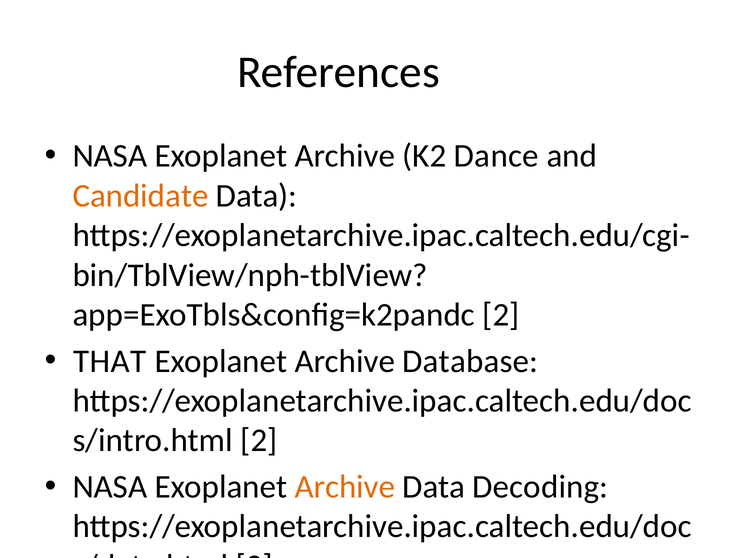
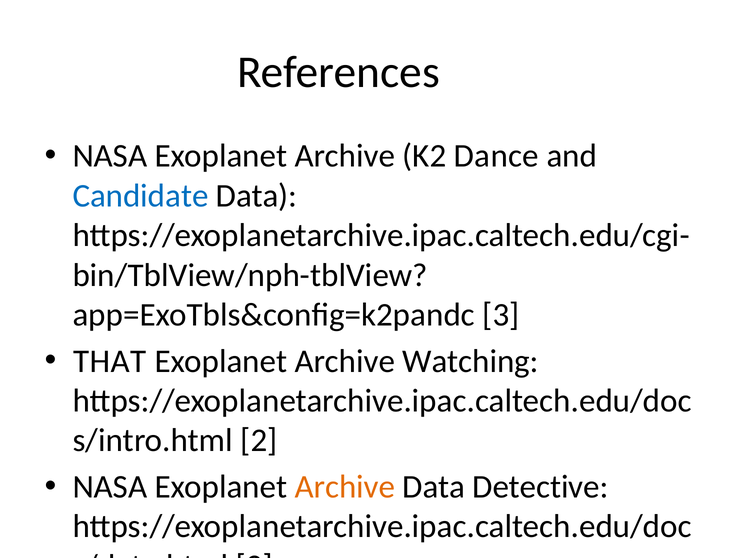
Candidate colour: orange -> blue
2 at (501, 315): 2 -> 3
Database: Database -> Watching
Decoding: Decoding -> Detective
